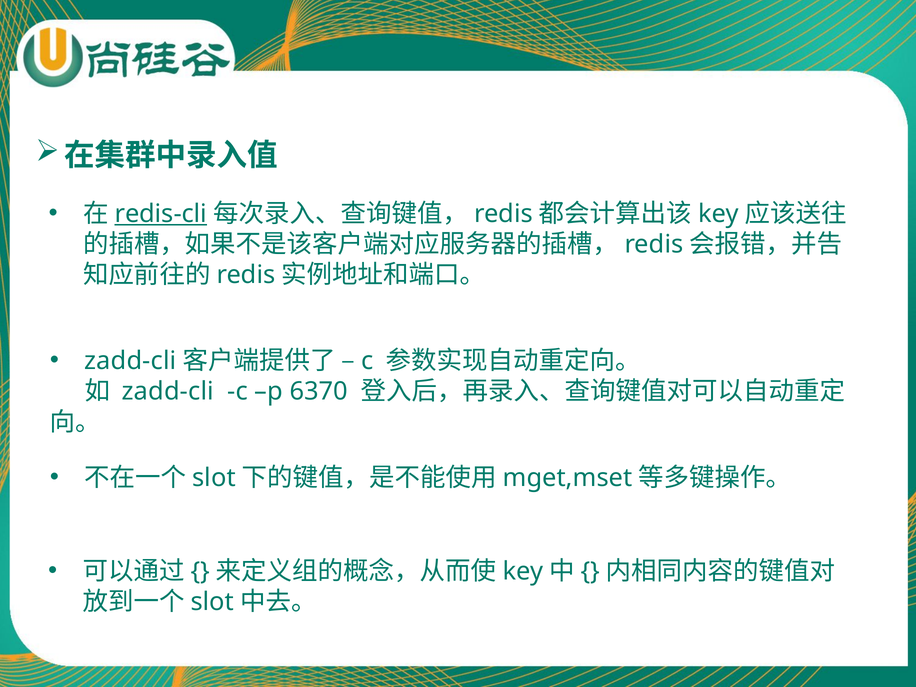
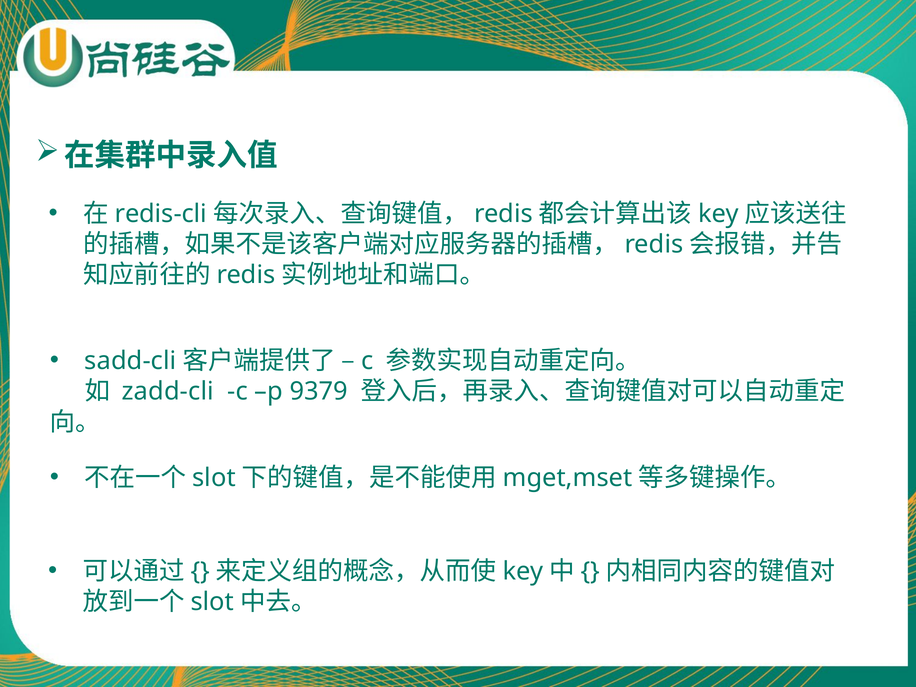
redis-cli underline: present -> none
zadd-cli at (130, 361): zadd-cli -> sadd-cli
6370: 6370 -> 9379
